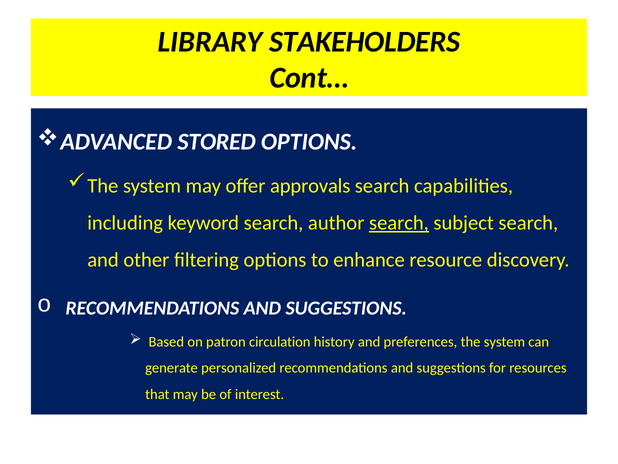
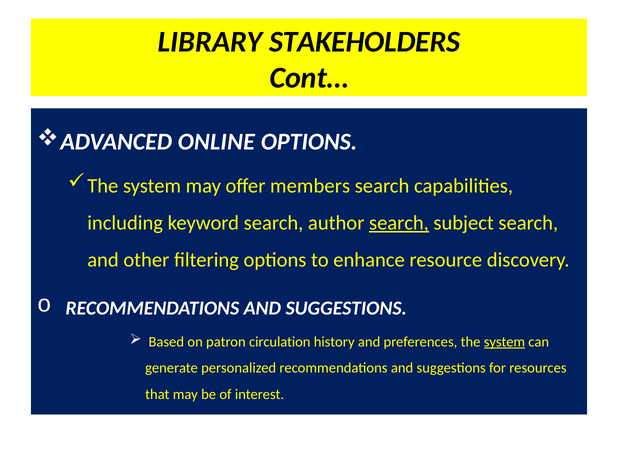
STORED: STORED -> ONLINE
approvals: approvals -> members
system at (504, 341) underline: none -> present
